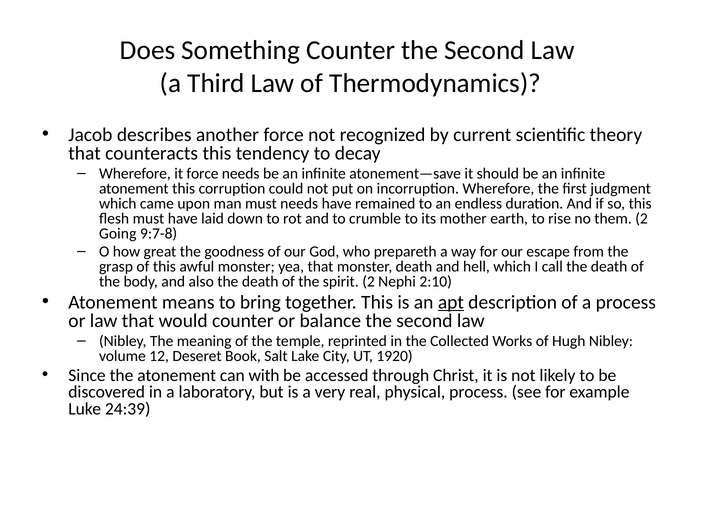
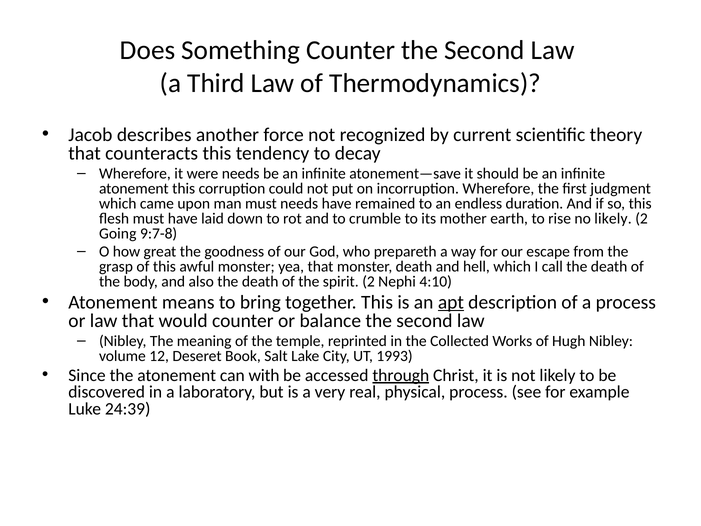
it force: force -> were
no them: them -> likely
2:10: 2:10 -> 4:10
1920: 1920 -> 1993
through underline: none -> present
